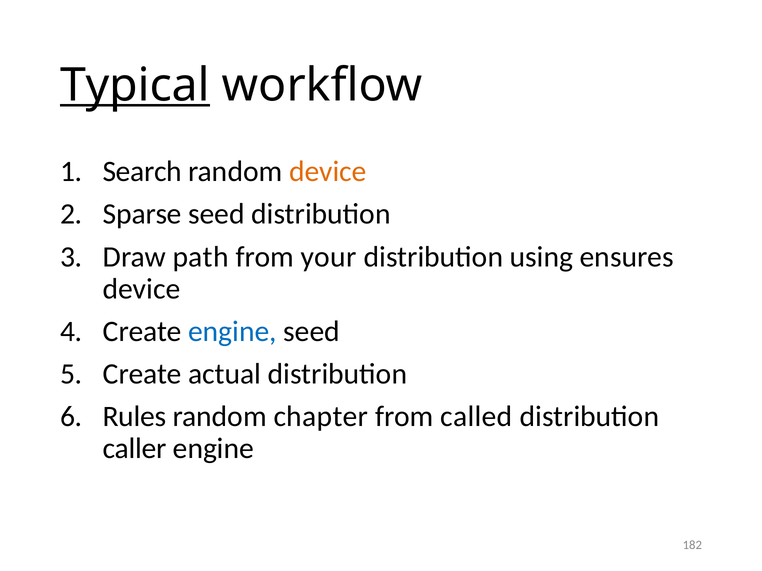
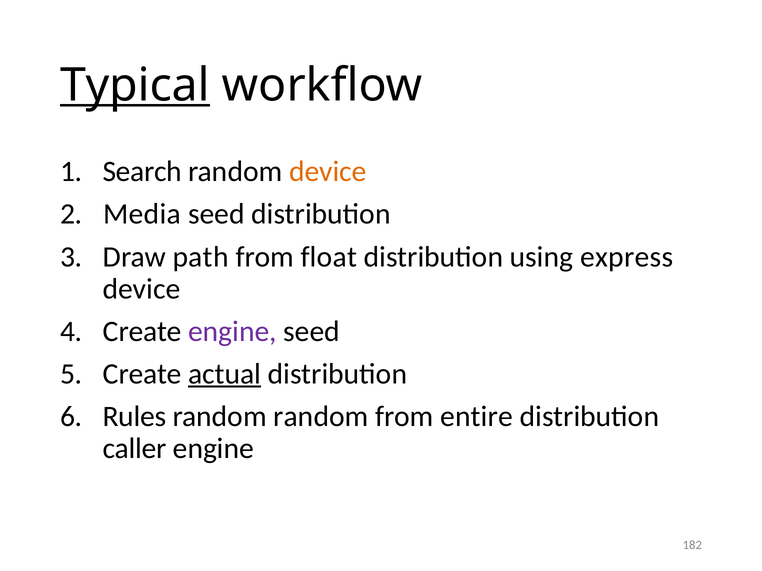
Sparse: Sparse -> Media
your: your -> float
ensures: ensures -> express
engine at (232, 332) colour: blue -> purple
actual underline: none -> present
random chapter: chapter -> random
called: called -> entire
